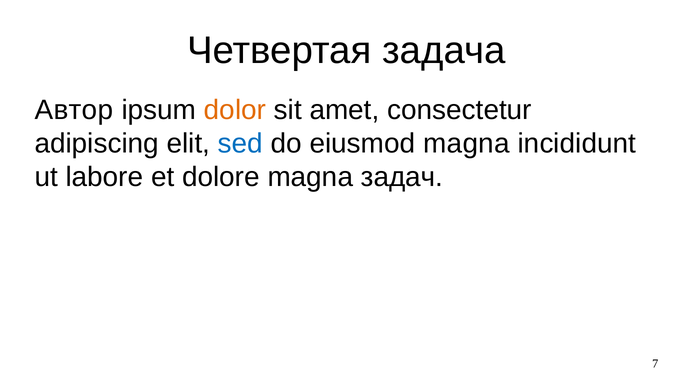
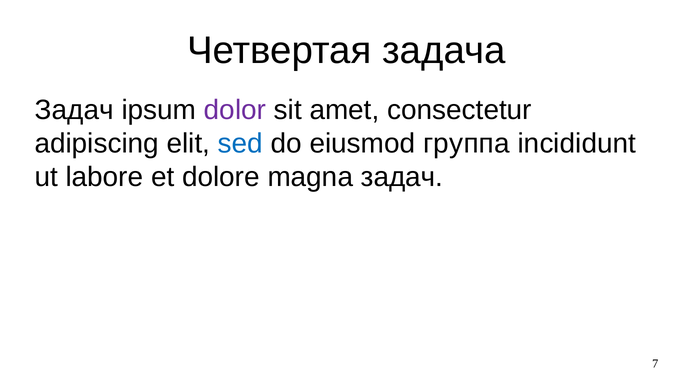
Автор at (74, 110): Автор -> Задач
dolor colour: orange -> purple
eiusmod magna: magna -> группа
